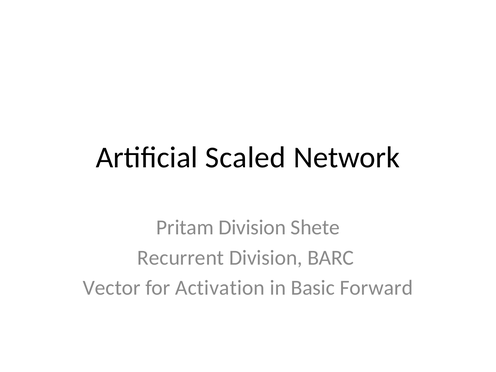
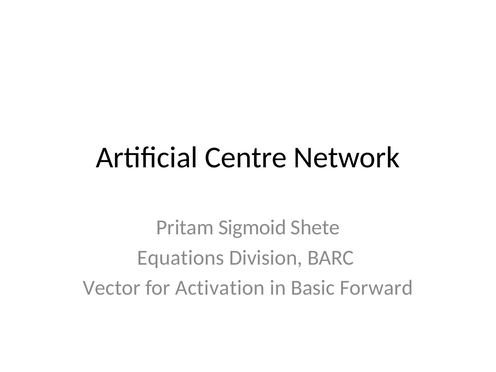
Scaled: Scaled -> Centre
Pritam Division: Division -> Sigmoid
Recurrent: Recurrent -> Equations
